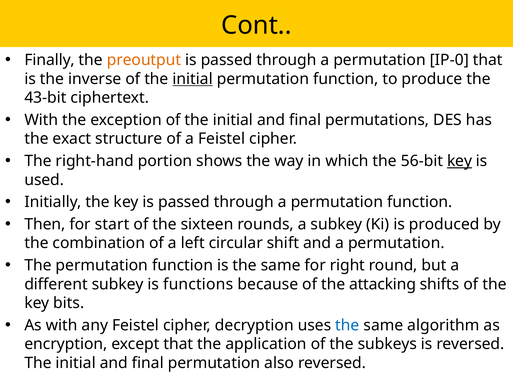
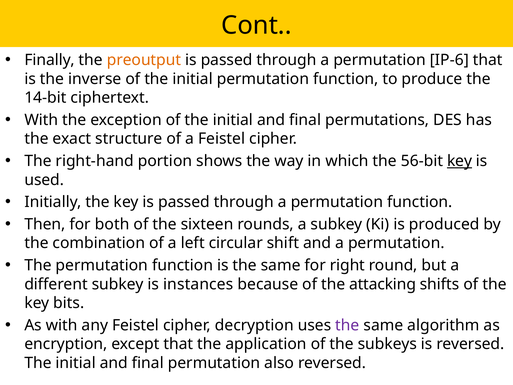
IP-0: IP-0 -> IP-6
initial at (193, 79) underline: present -> none
43-bit: 43-bit -> 14-bit
start: start -> both
functions: functions -> instances
the at (347, 325) colour: blue -> purple
